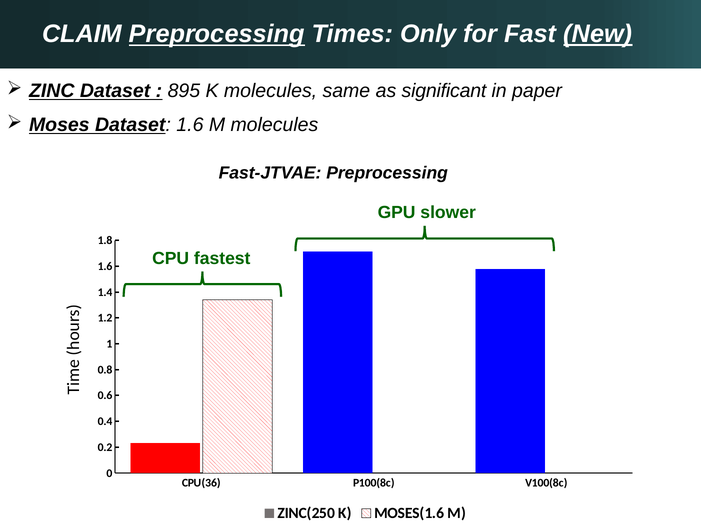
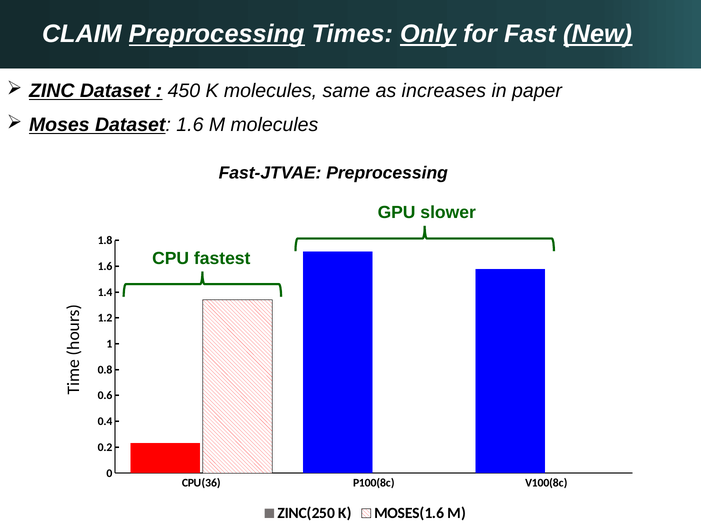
Only underline: none -> present
895: 895 -> 450
significant: significant -> increases
